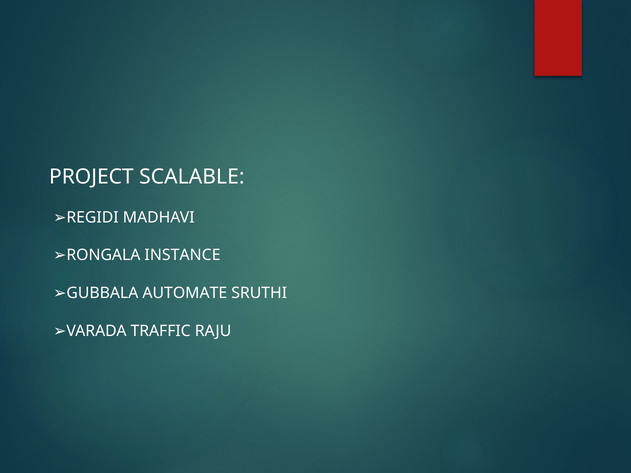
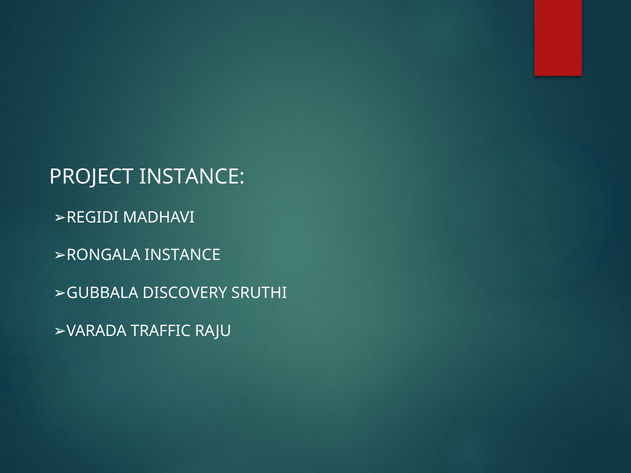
PROJECT SCALABLE: SCALABLE -> INSTANCE
AUTOMATE: AUTOMATE -> DISCOVERY
